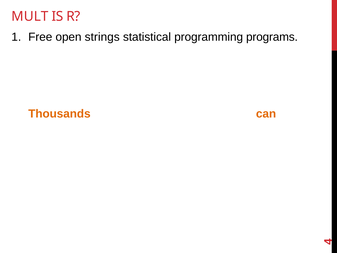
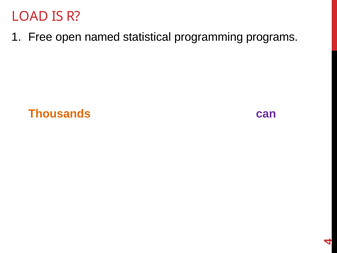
MULT: MULT -> LOAD
strings: strings -> named
can colour: orange -> purple
